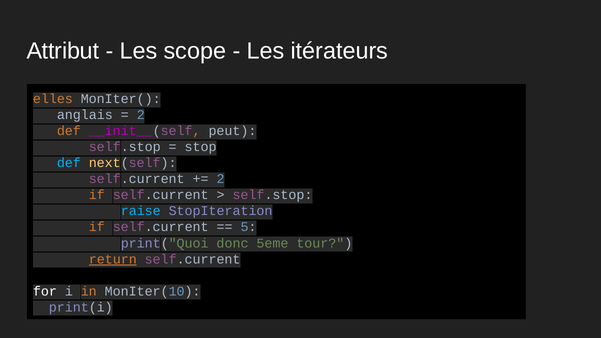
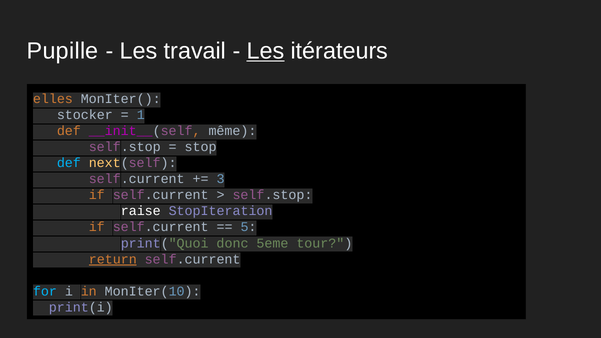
Attribut: Attribut -> Pupille
scope: scope -> travail
Les at (266, 51) underline: none -> present
anglais: anglais -> stocker
2 at (141, 115): 2 -> 1
peut: peut -> même
2 at (221, 179): 2 -> 3
raise colour: light blue -> white
for colour: white -> light blue
